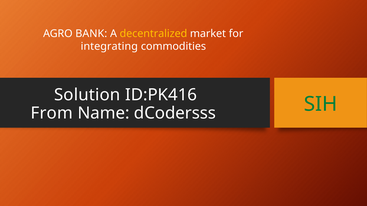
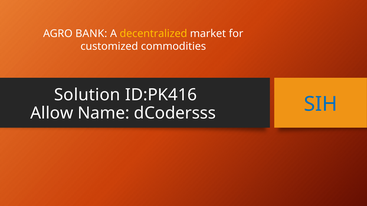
integrating: integrating -> customized
From: From -> Allow
SIH colour: green -> blue
